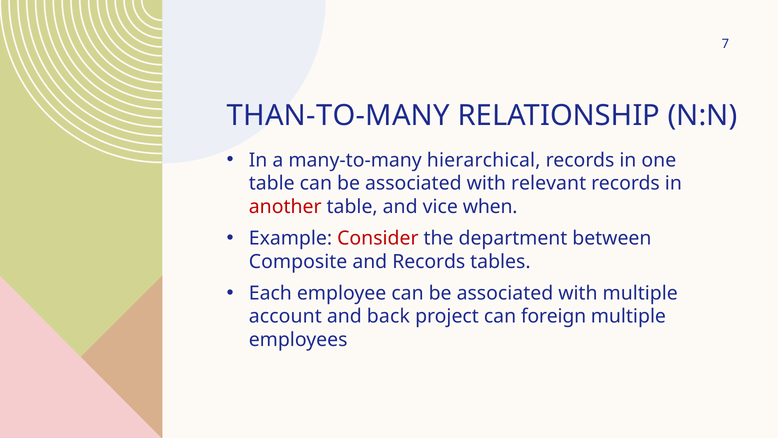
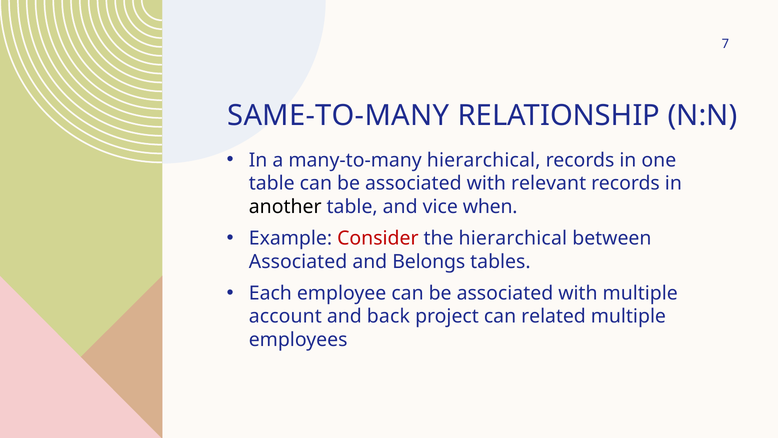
THAN-TO-MANY: THAN-TO-MANY -> SAME-TO-MANY
another colour: red -> black
the department: department -> hierarchical
Composite at (298, 261): Composite -> Associated
and Records: Records -> Belongs
foreign: foreign -> related
